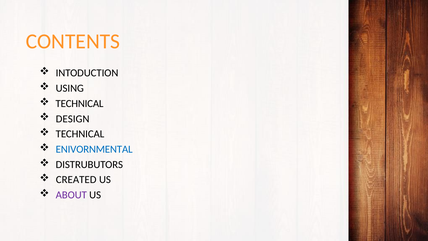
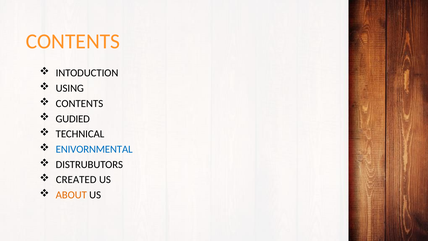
TECHNICAL at (80, 103): TECHNICAL -> CONTENTS
DESIGN: DESIGN -> GUDIED
ABOUT colour: purple -> orange
